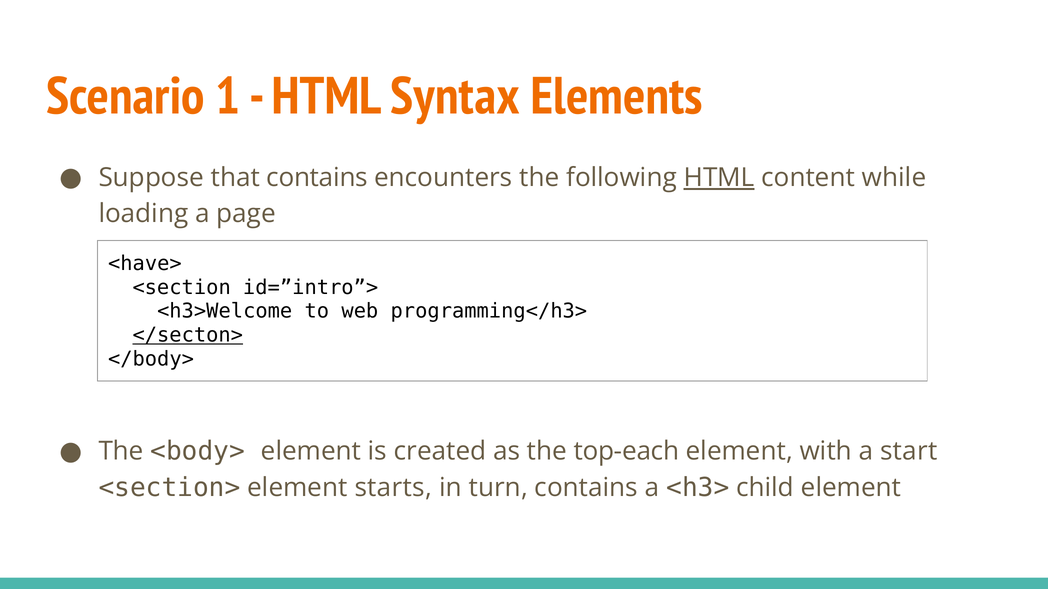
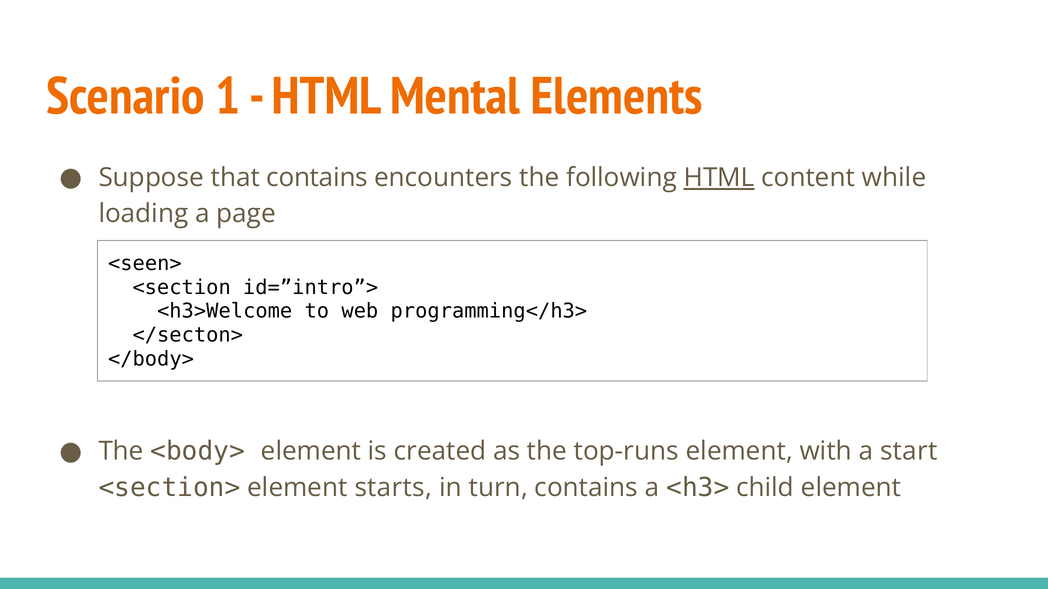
Syntax: Syntax -> Mental
<have>: <have> -> <seen>
</secton> underline: present -> none
top-each: top-each -> top-runs
